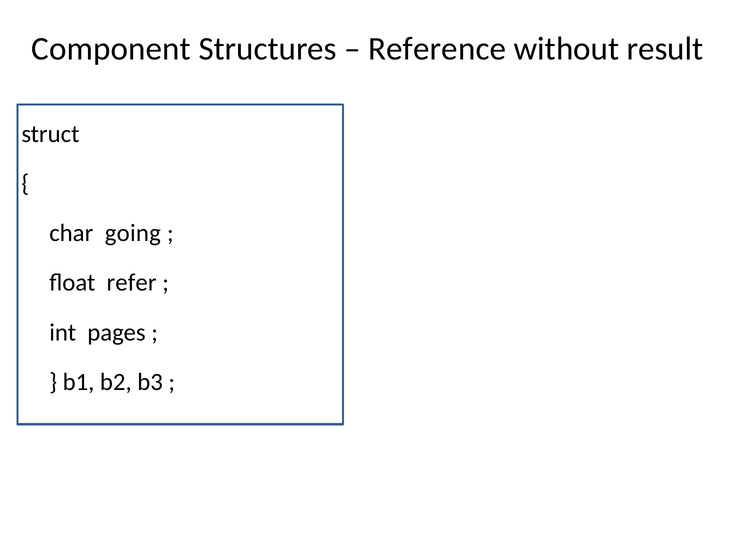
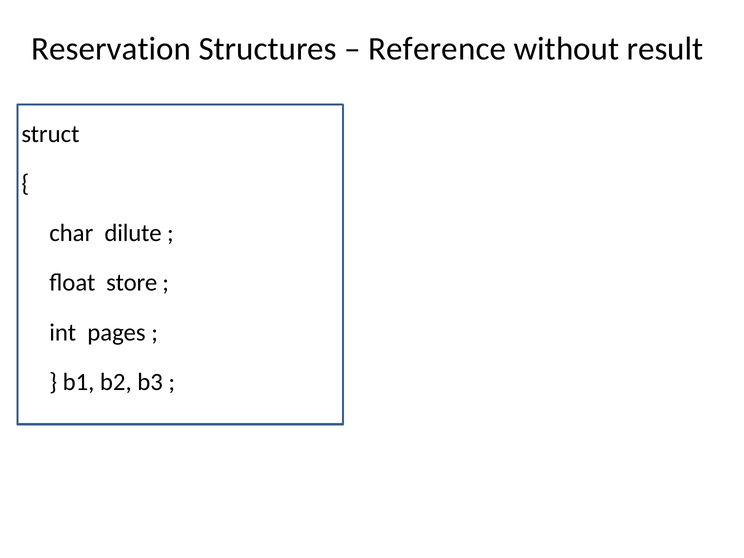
Component: Component -> Reservation
going: going -> dilute
refer: refer -> store
